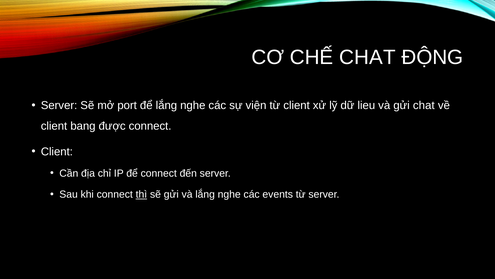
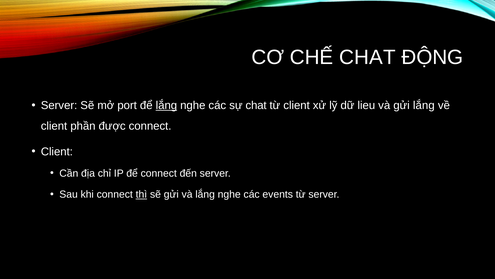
lắng at (166, 105) underline: none -> present
sự viện: viện -> chat
gửi chat: chat -> lắng
bang: bang -> phần
